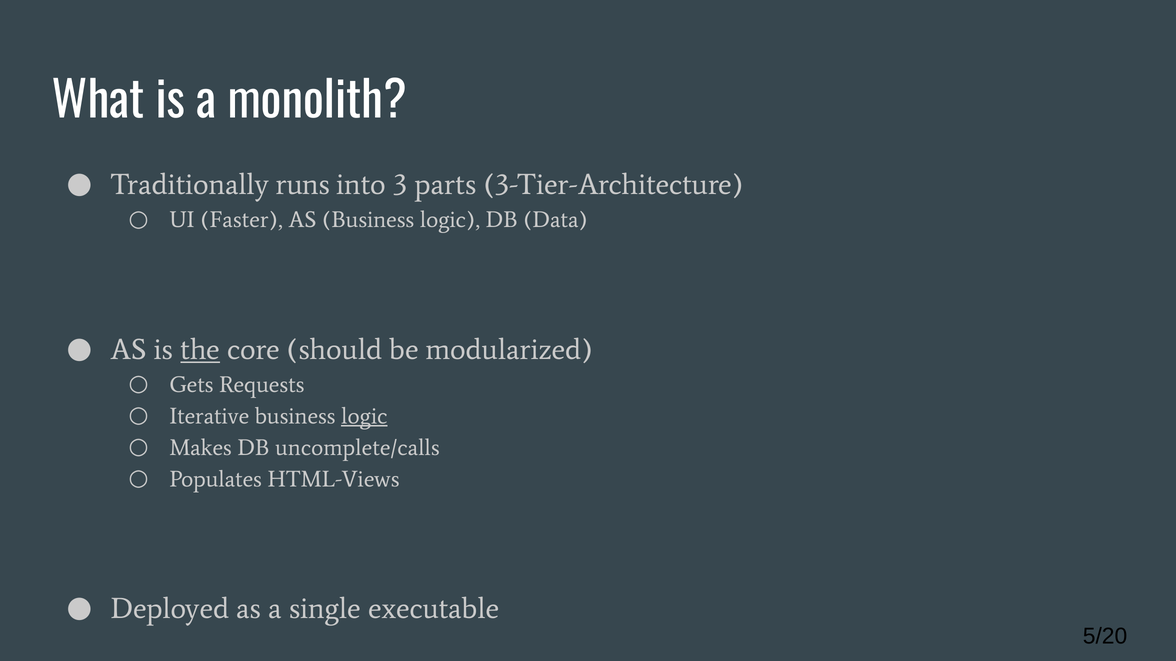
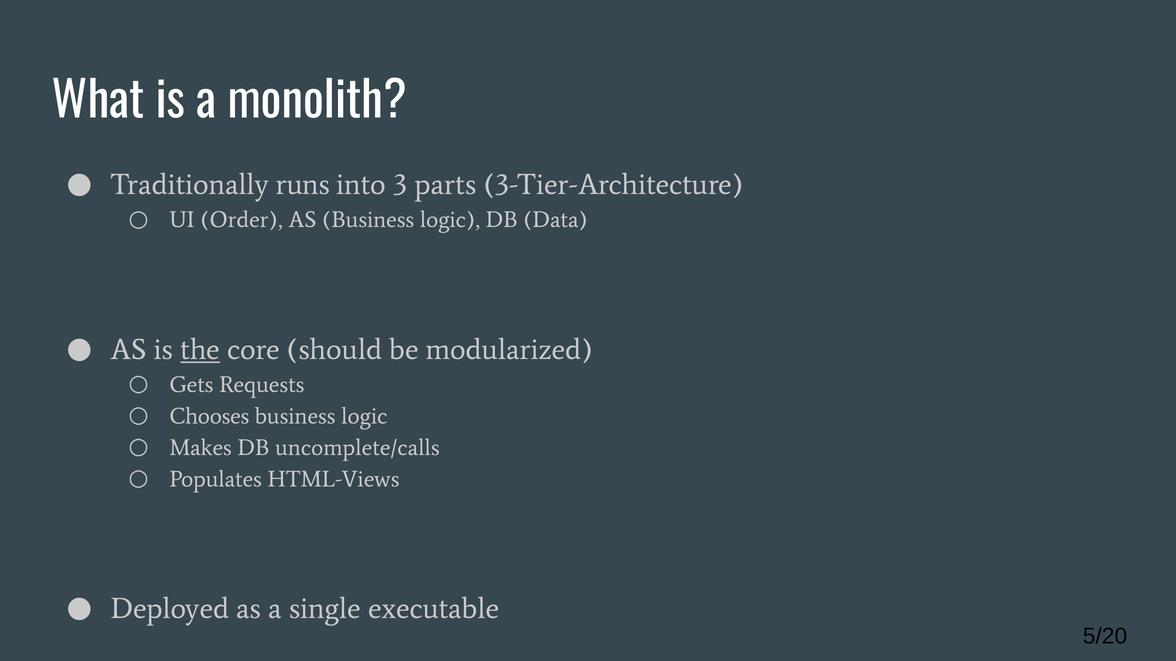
Faster: Faster -> Order
Iterative: Iterative -> Chooses
logic at (364, 416) underline: present -> none
